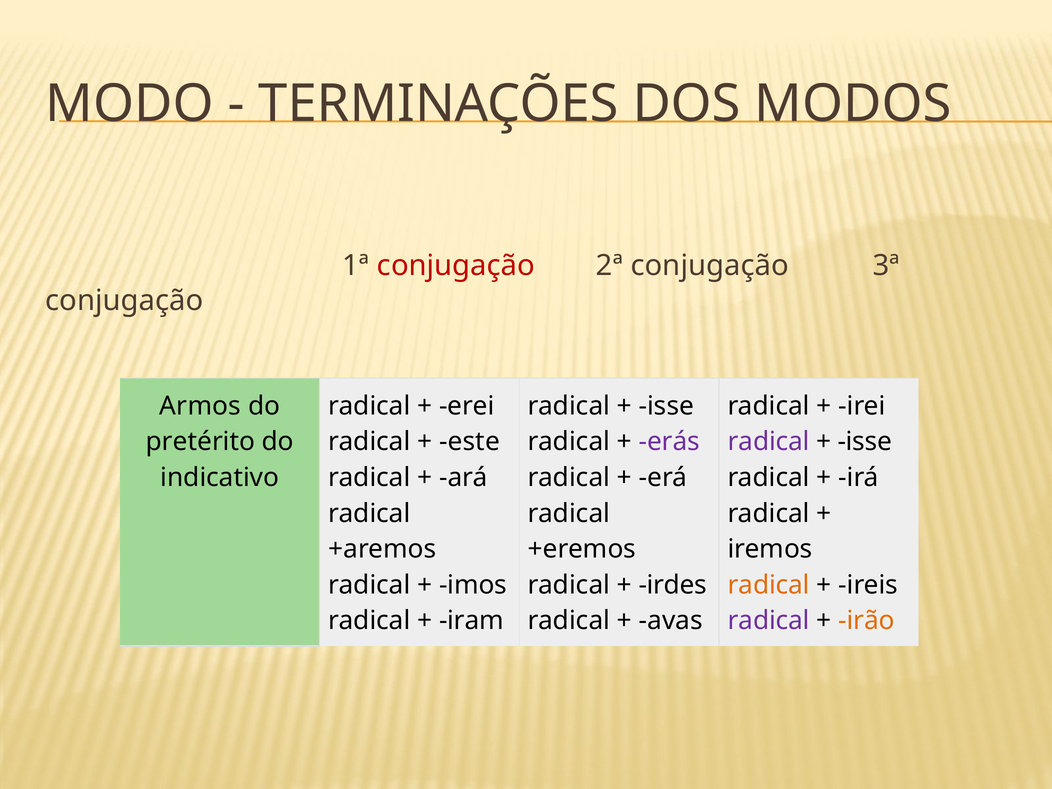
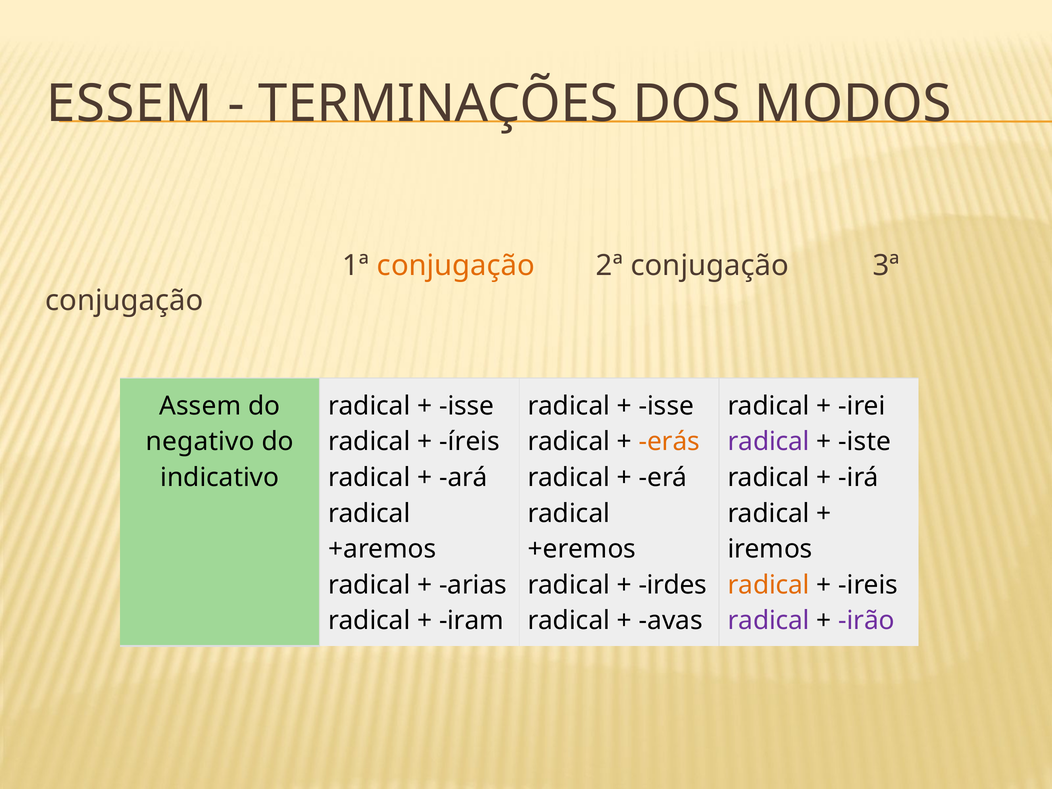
MODO: MODO -> ESSEM
conjugação at (456, 266) colour: red -> orange
Armos: Armos -> Assem
erei at (467, 406): erei -> isse
pretérito: pretérito -> negativo
este: este -> íreis
erás colour: purple -> orange
isse at (865, 442): isse -> iste
imos: imos -> arias
irão colour: orange -> purple
